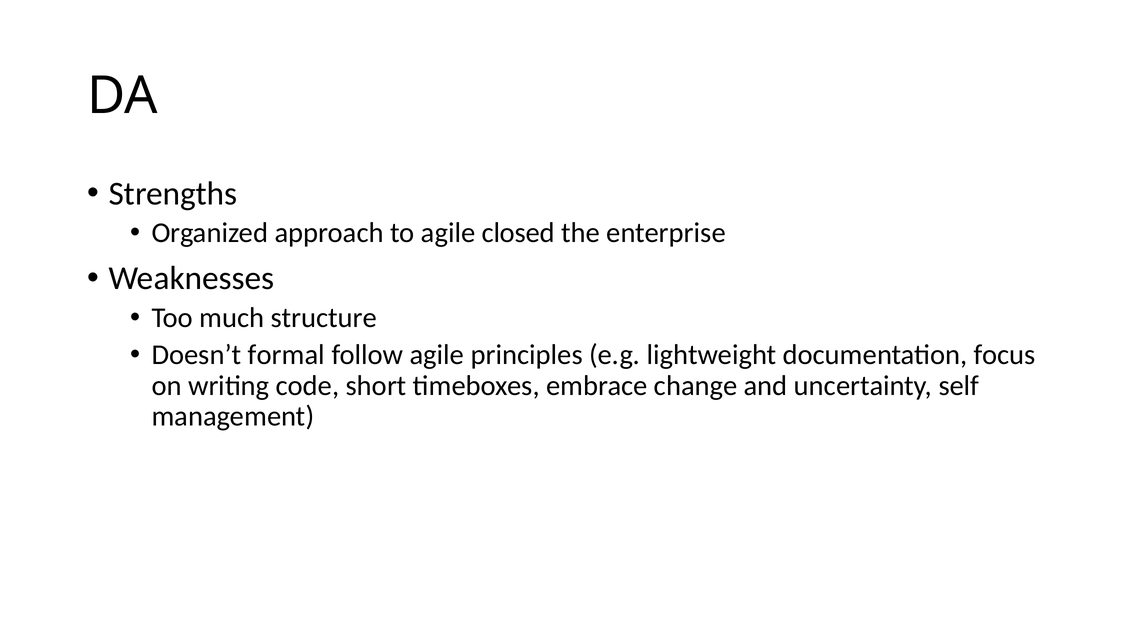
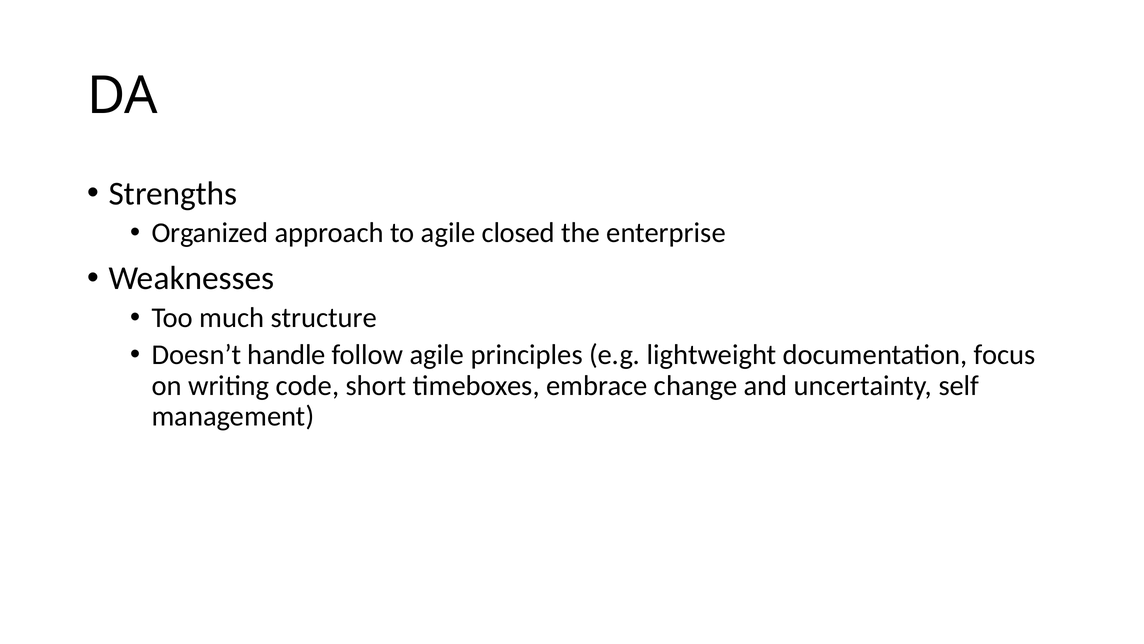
formal: formal -> handle
